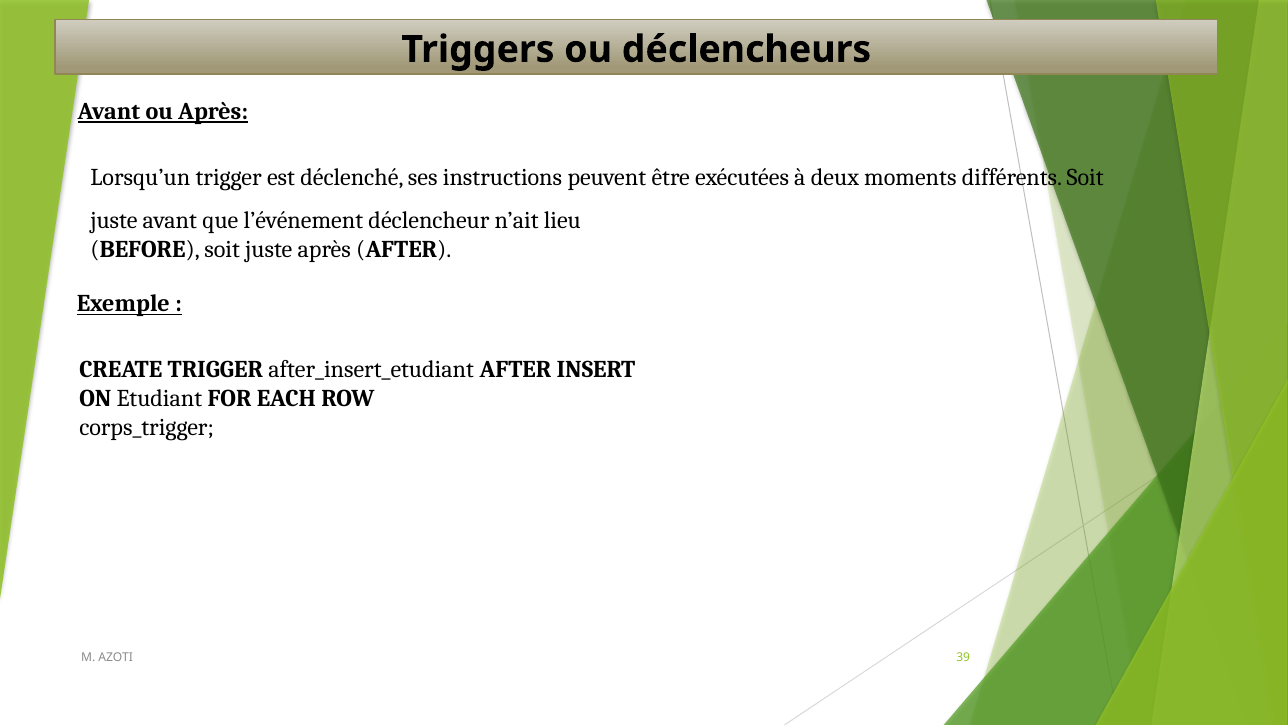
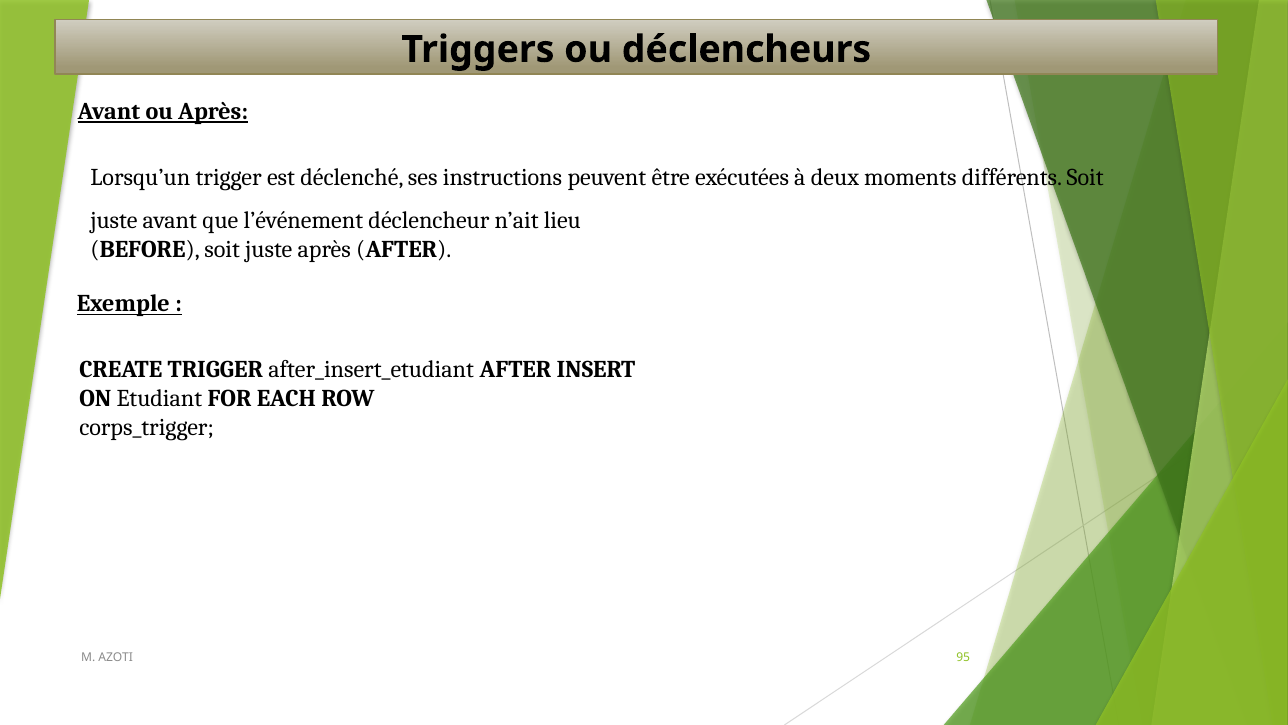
39: 39 -> 95
